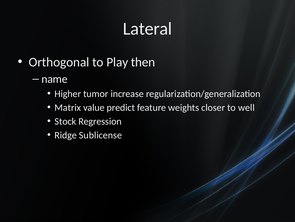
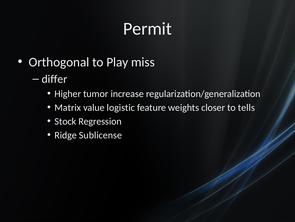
Lateral: Lateral -> Permit
then: then -> miss
name: name -> differ
predict: predict -> logistic
well: well -> tells
